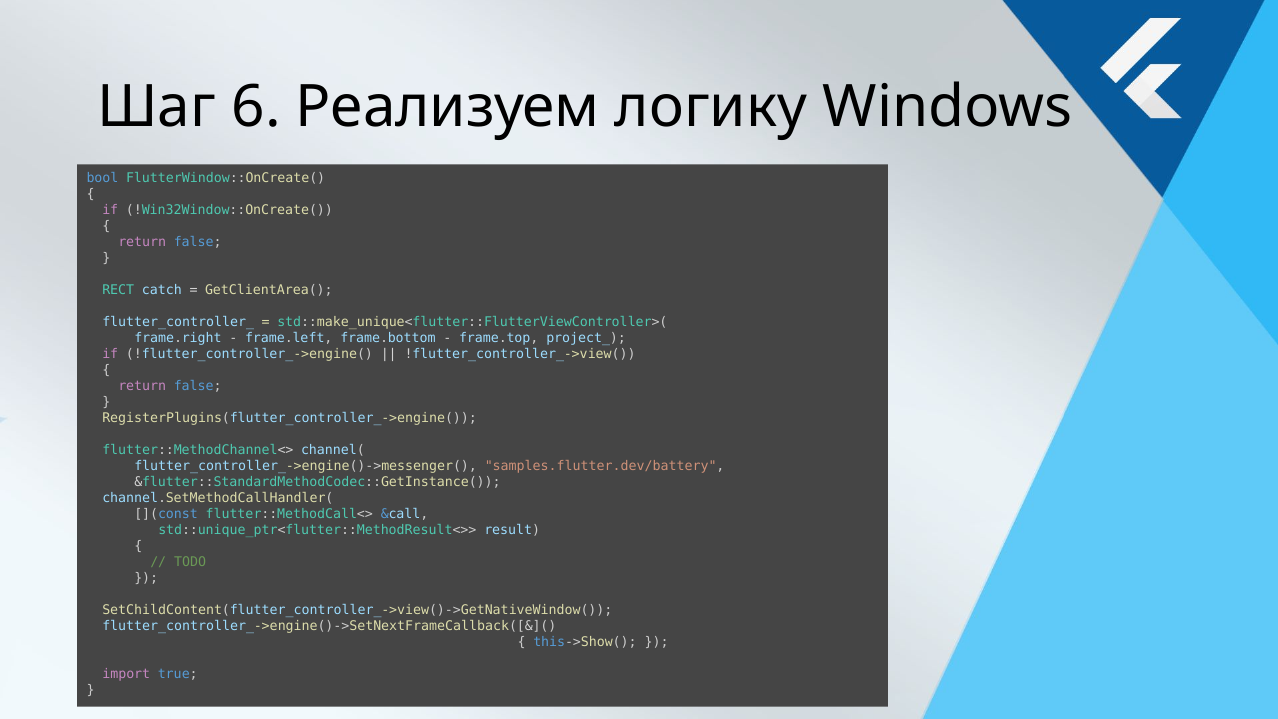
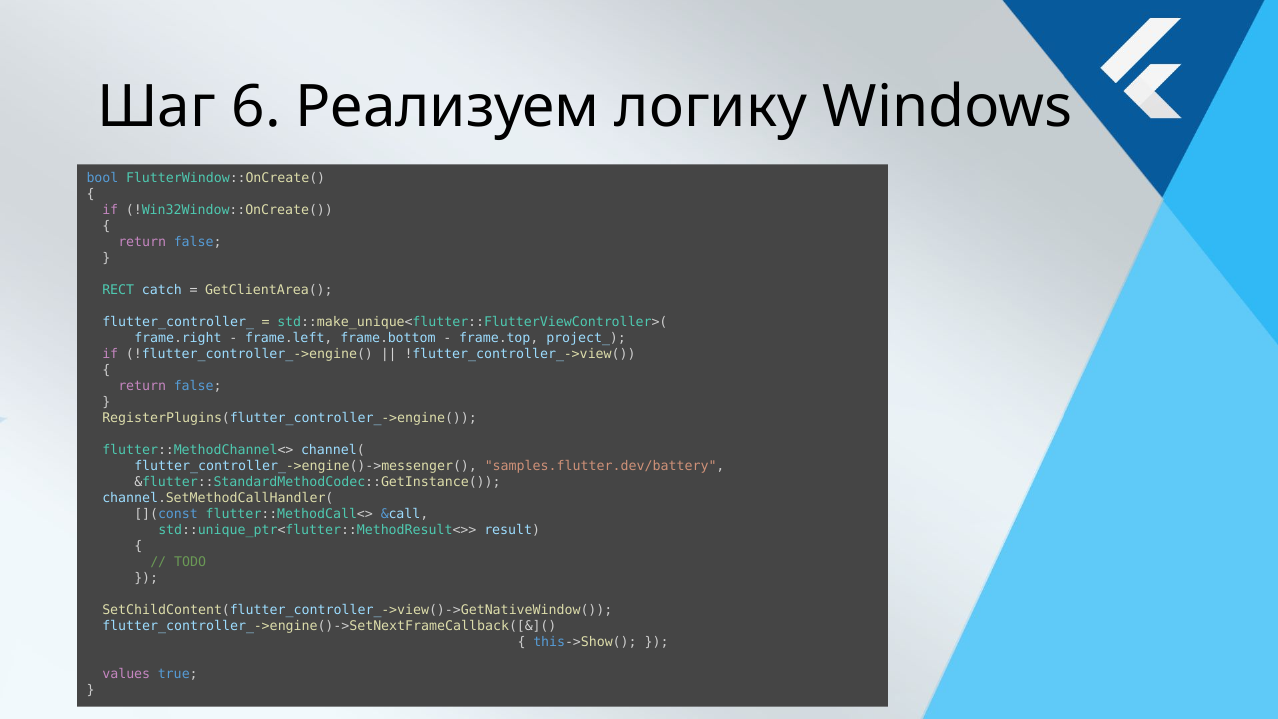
import: import -> values
